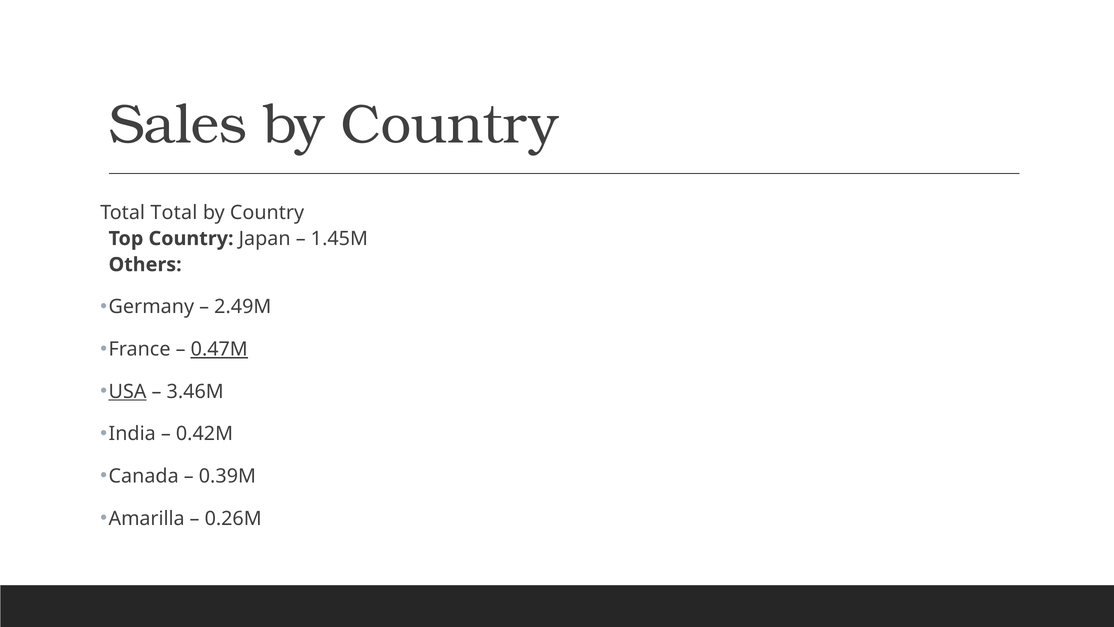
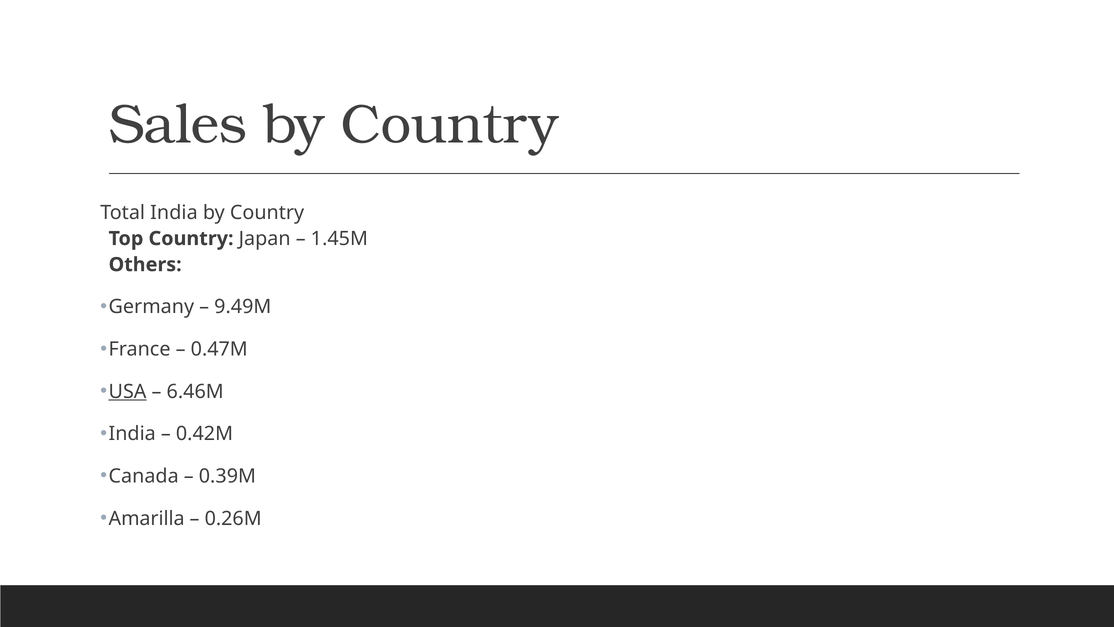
Total Total: Total -> India
2.49M: 2.49M -> 9.49M
0.47M underline: present -> none
3.46M: 3.46M -> 6.46M
